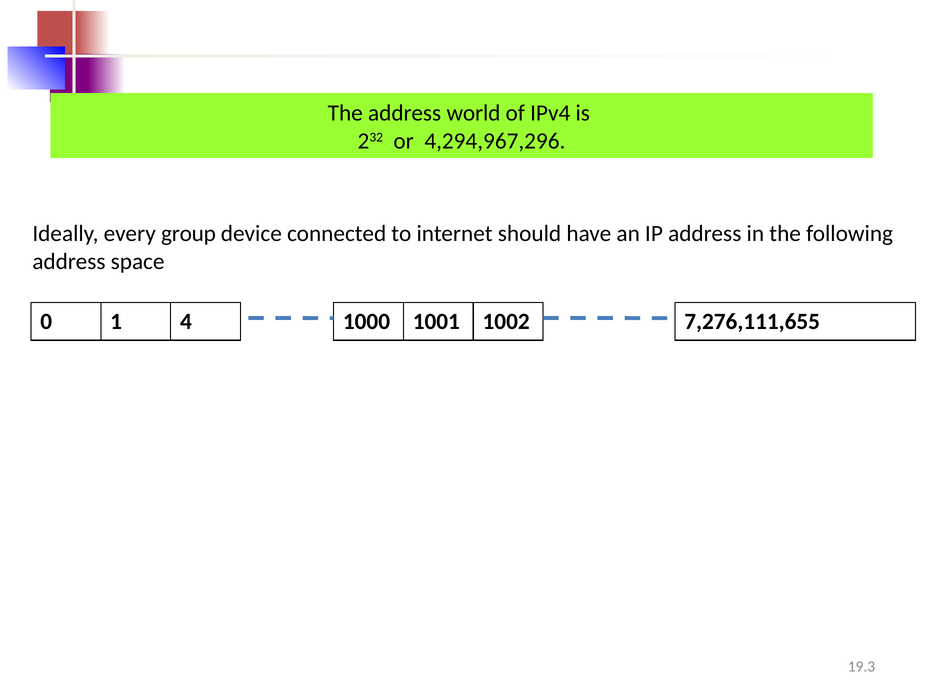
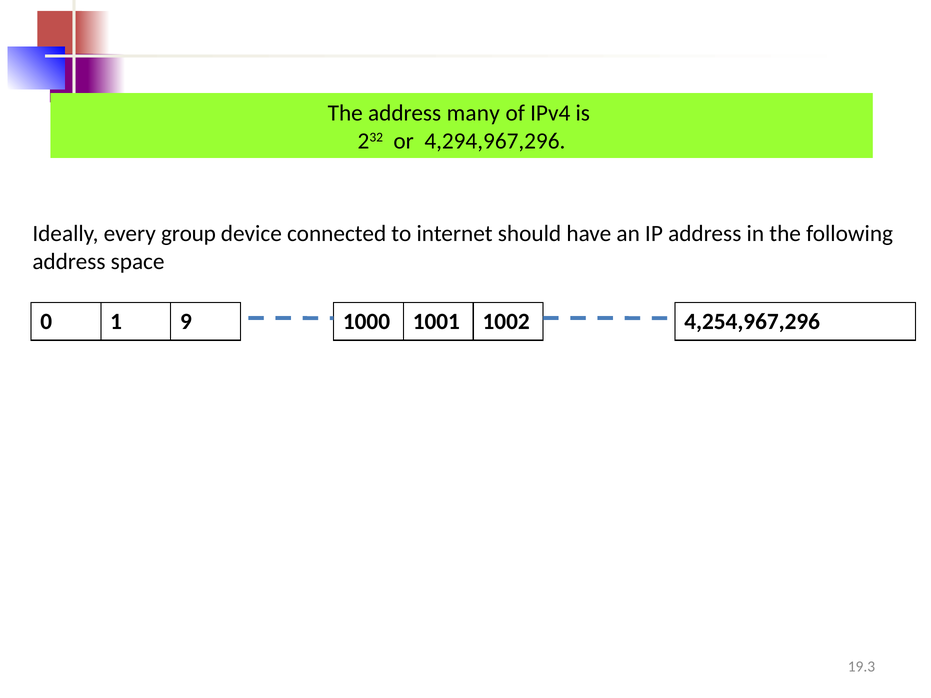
world: world -> many
4: 4 -> 9
7,276,111,655: 7,276,111,655 -> 4,254,967,296
